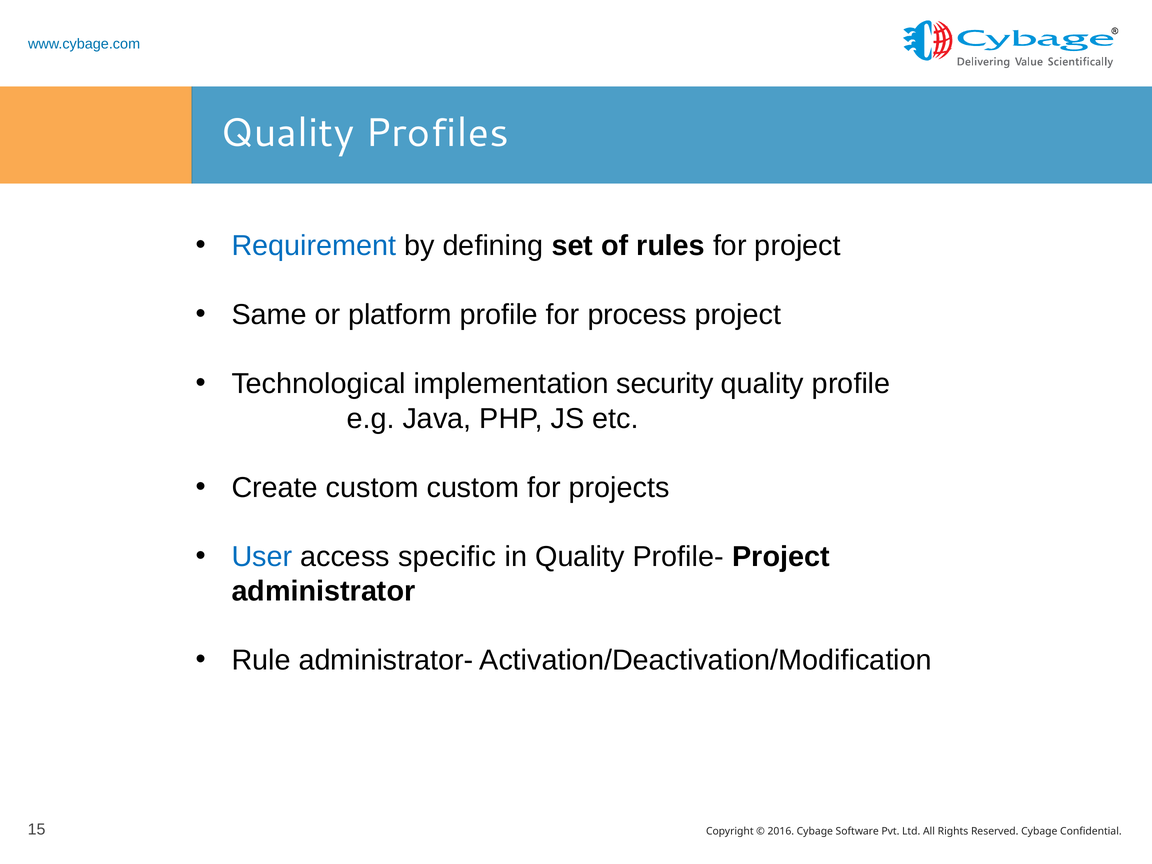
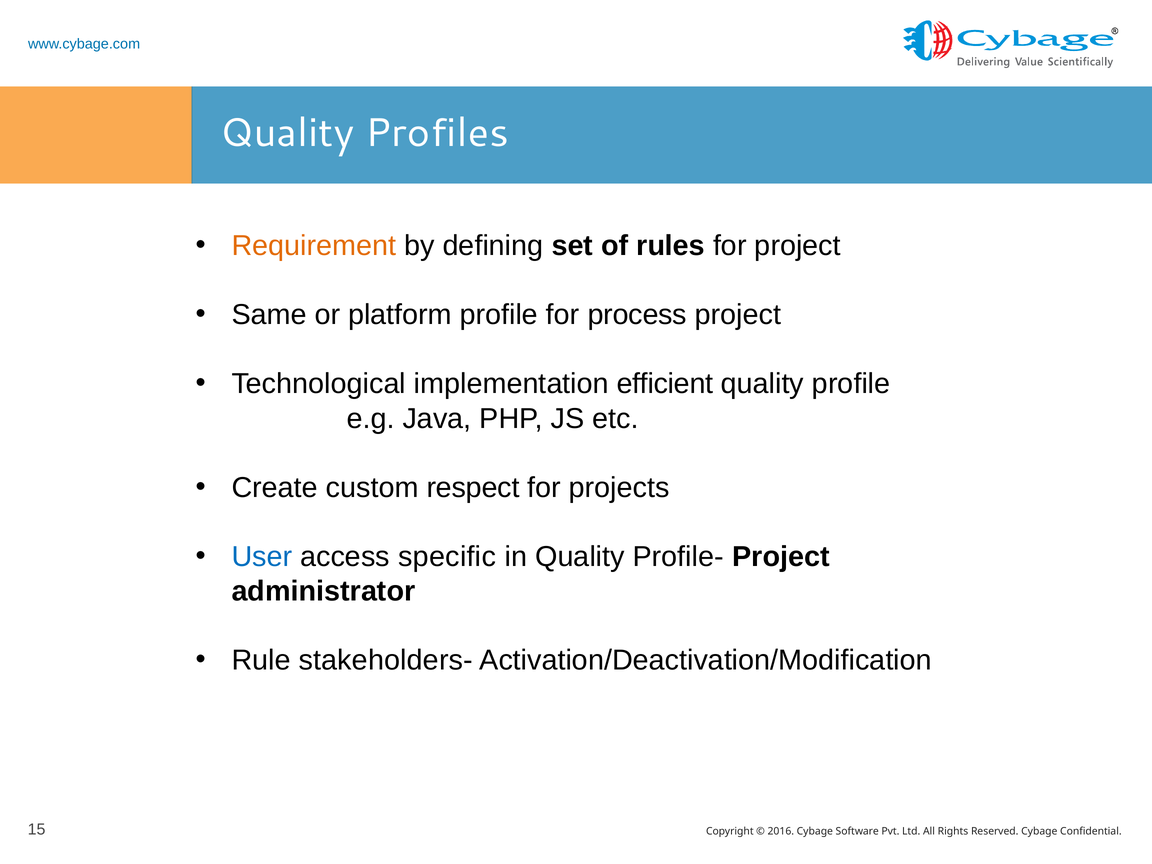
Requirement colour: blue -> orange
security: security -> efficient
custom custom: custom -> respect
administrator-: administrator- -> stakeholders-
